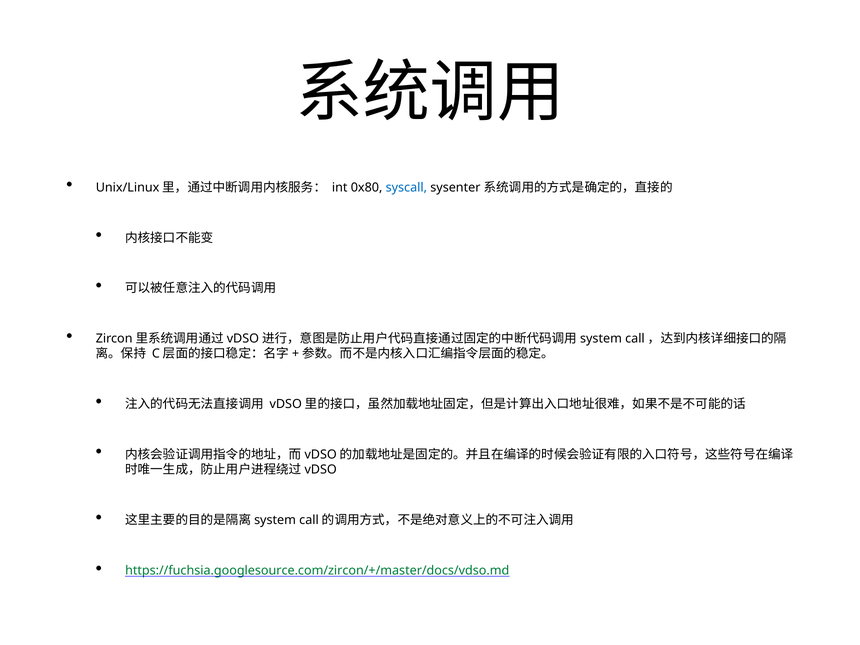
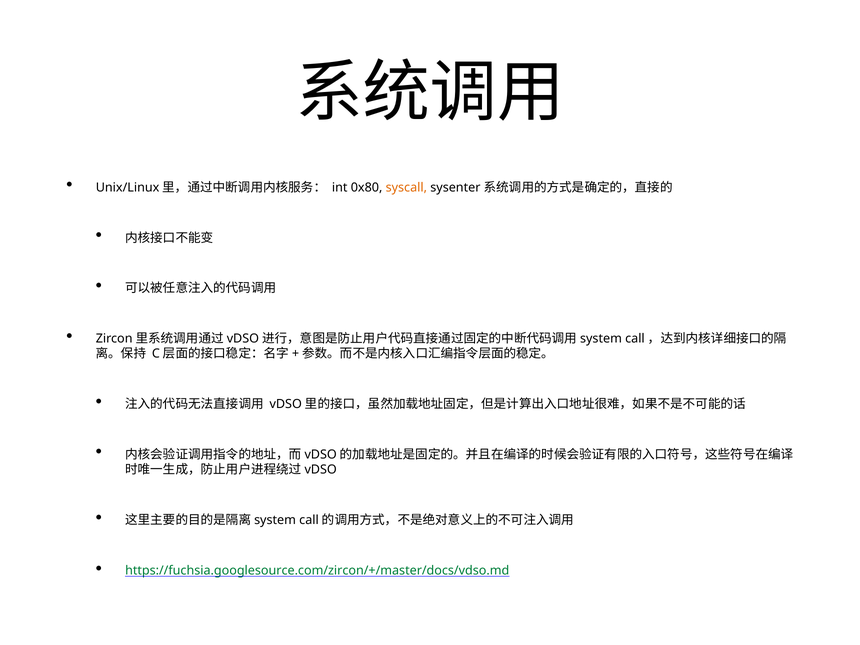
syscall colour: blue -> orange
